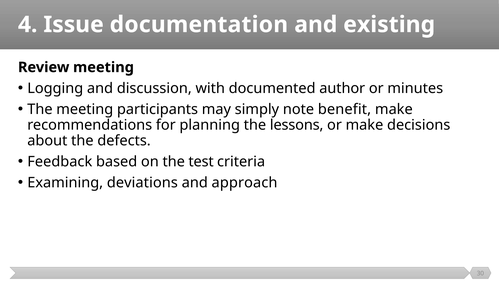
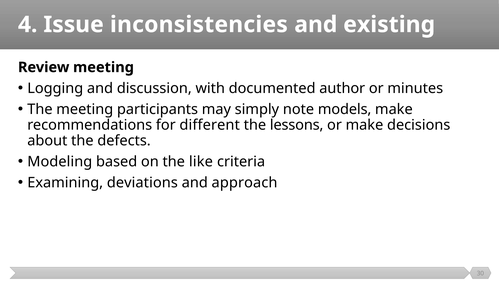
documentation: documentation -> inconsistencies
benefit: benefit -> models
planning: planning -> different
Feedback: Feedback -> Modeling
test: test -> like
